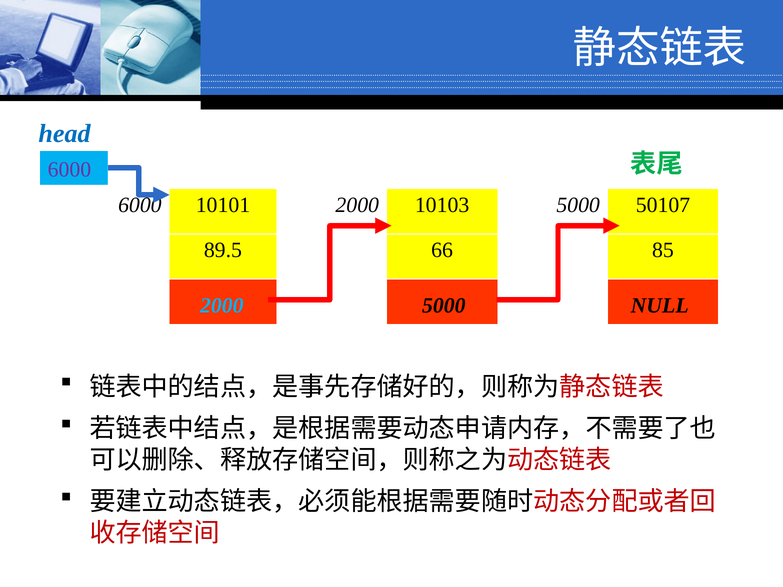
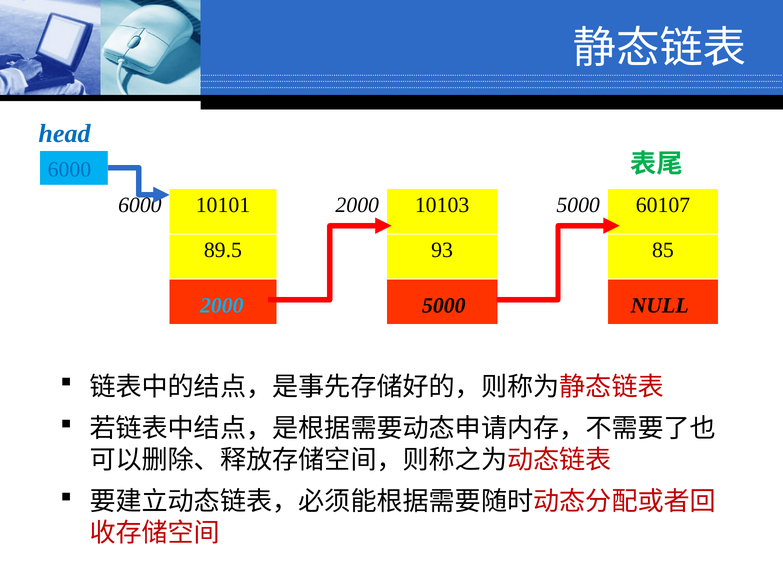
6000 at (69, 170) colour: purple -> blue
50107: 50107 -> 60107
66: 66 -> 93
